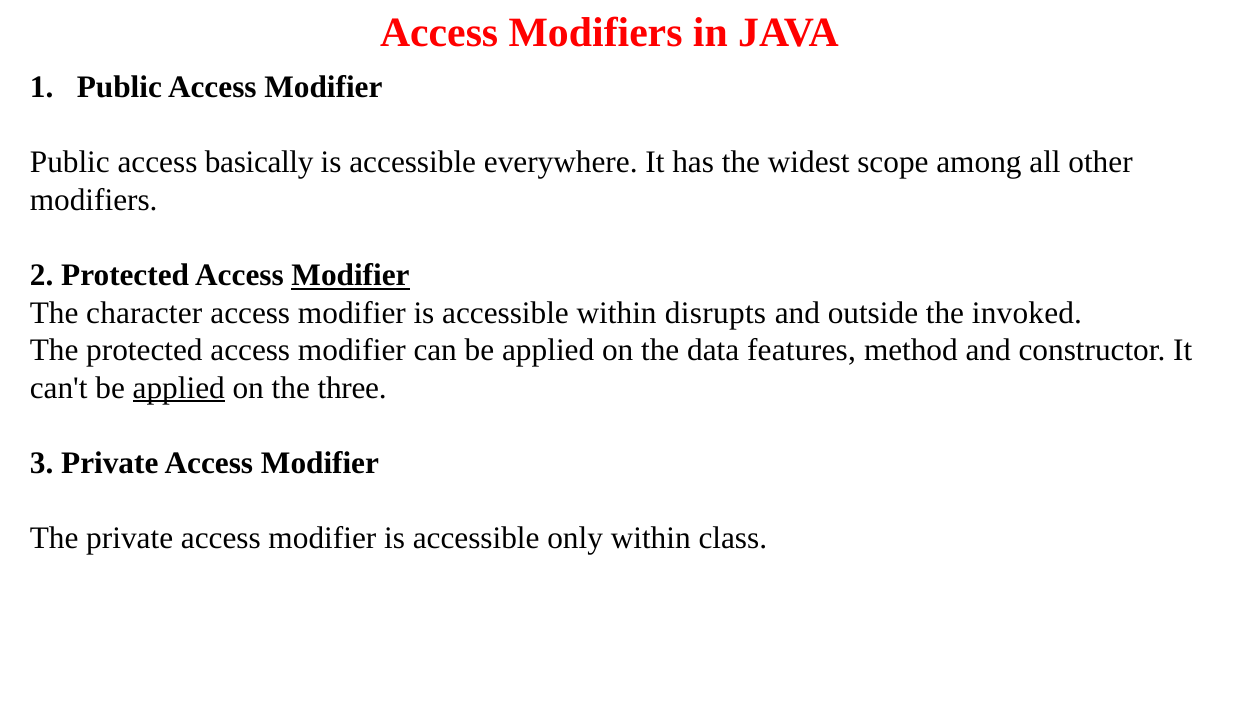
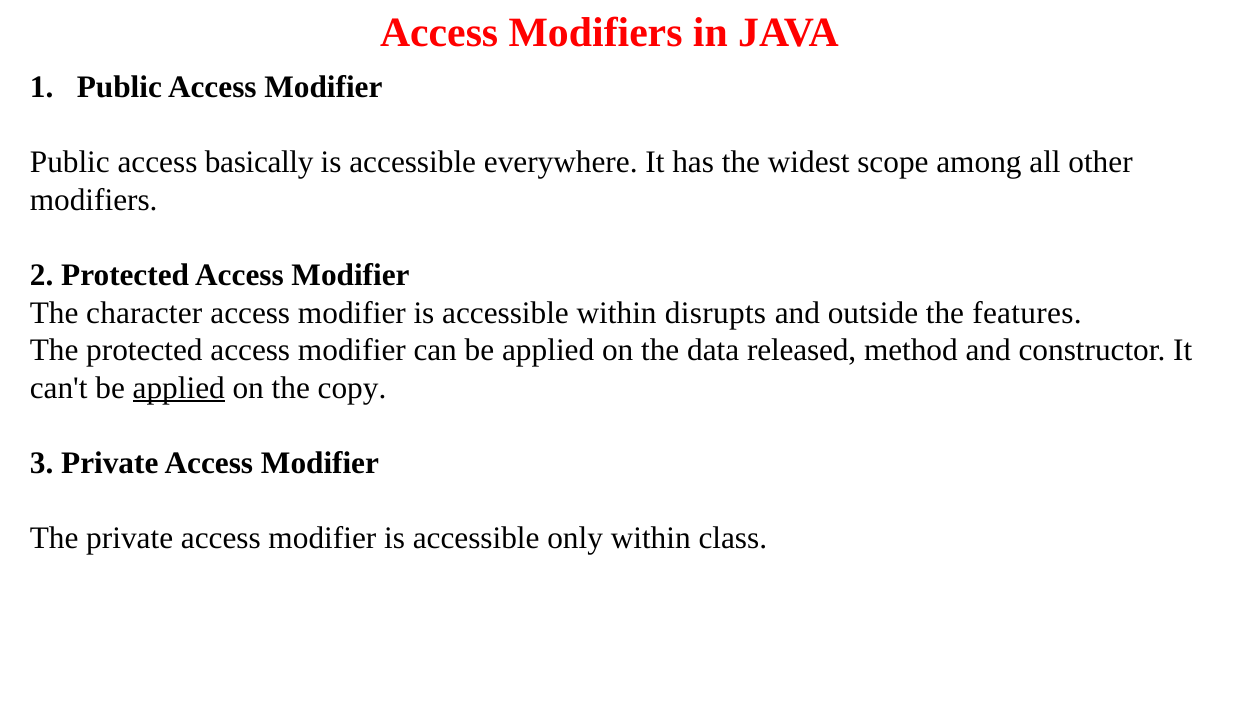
Modifier at (351, 275) underline: present -> none
invoked: invoked -> features
features: features -> released
three: three -> copy
